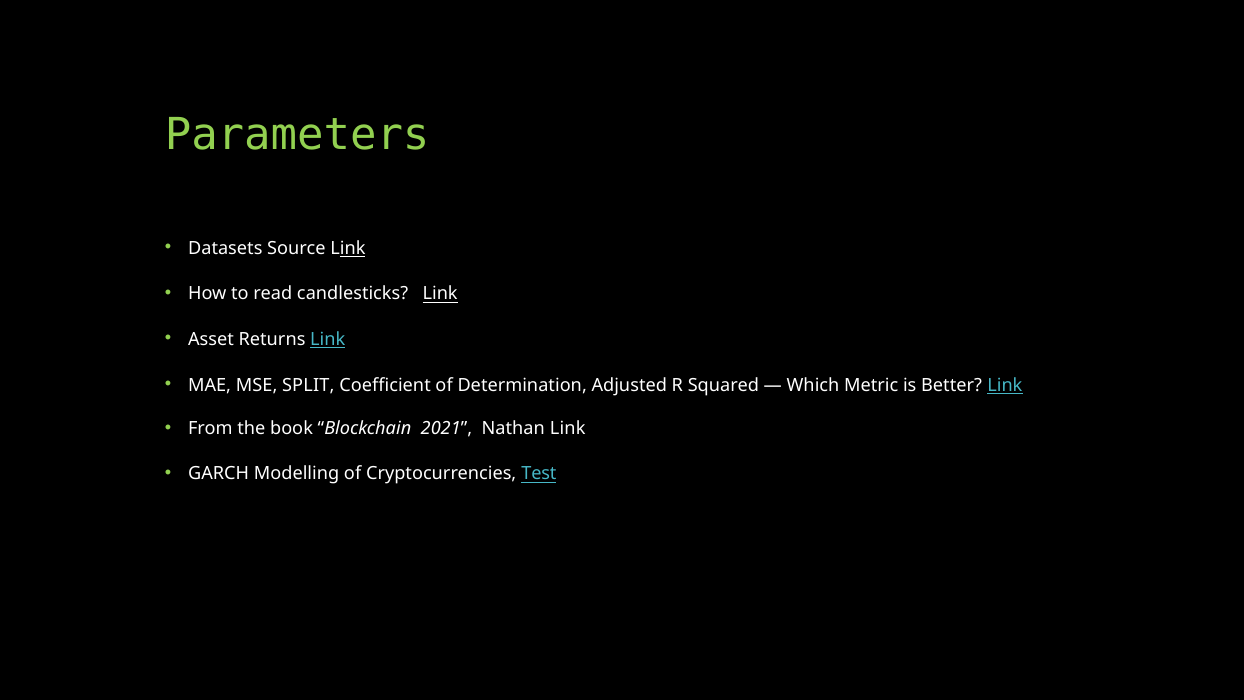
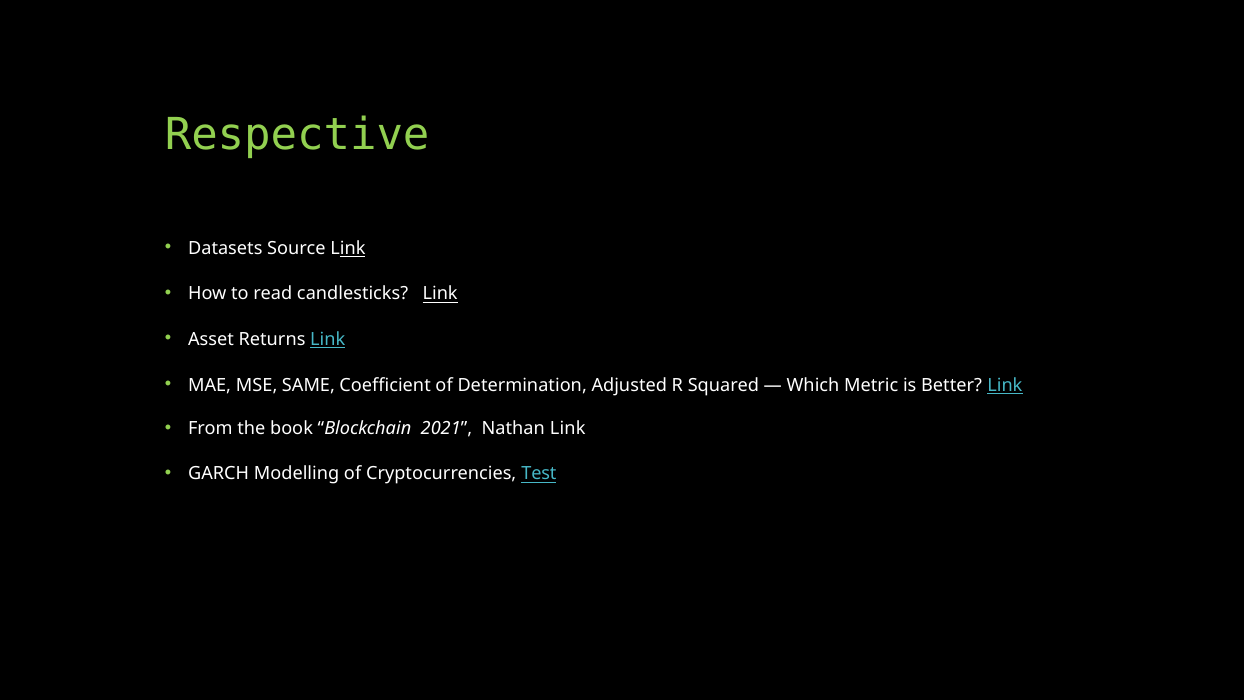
Parameters: Parameters -> Respective
SPLIT: SPLIT -> SAME
